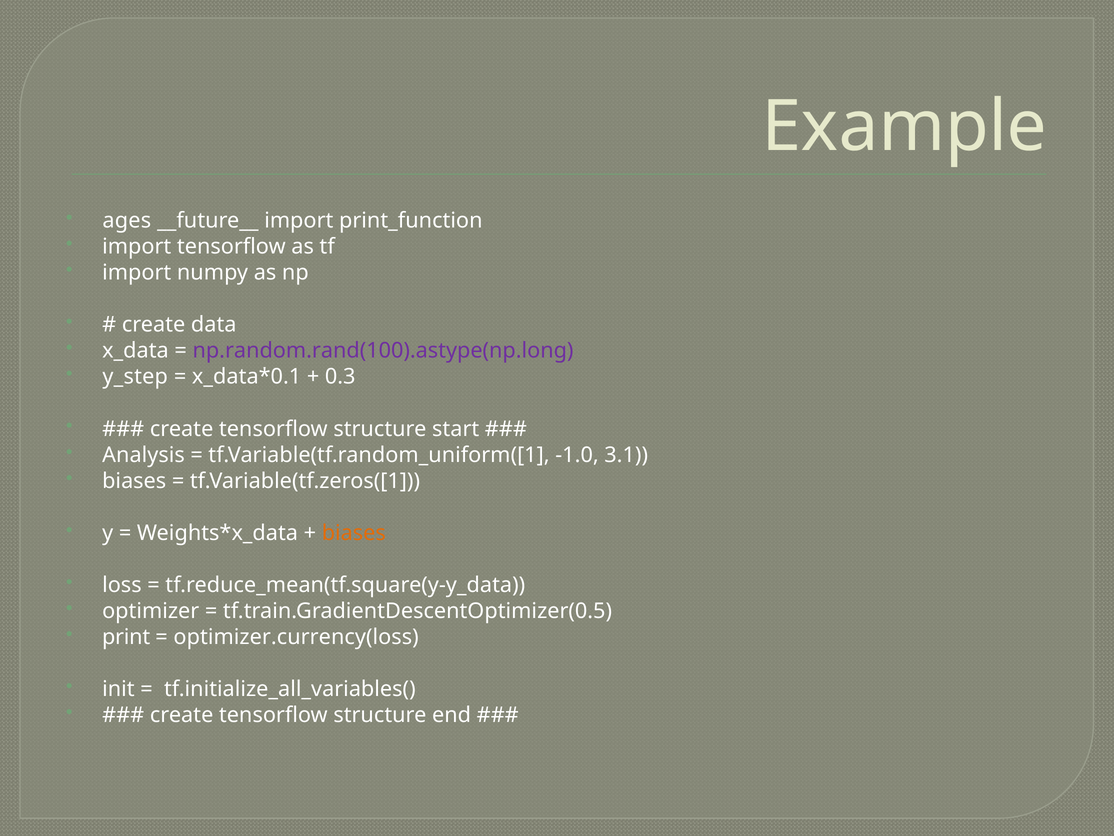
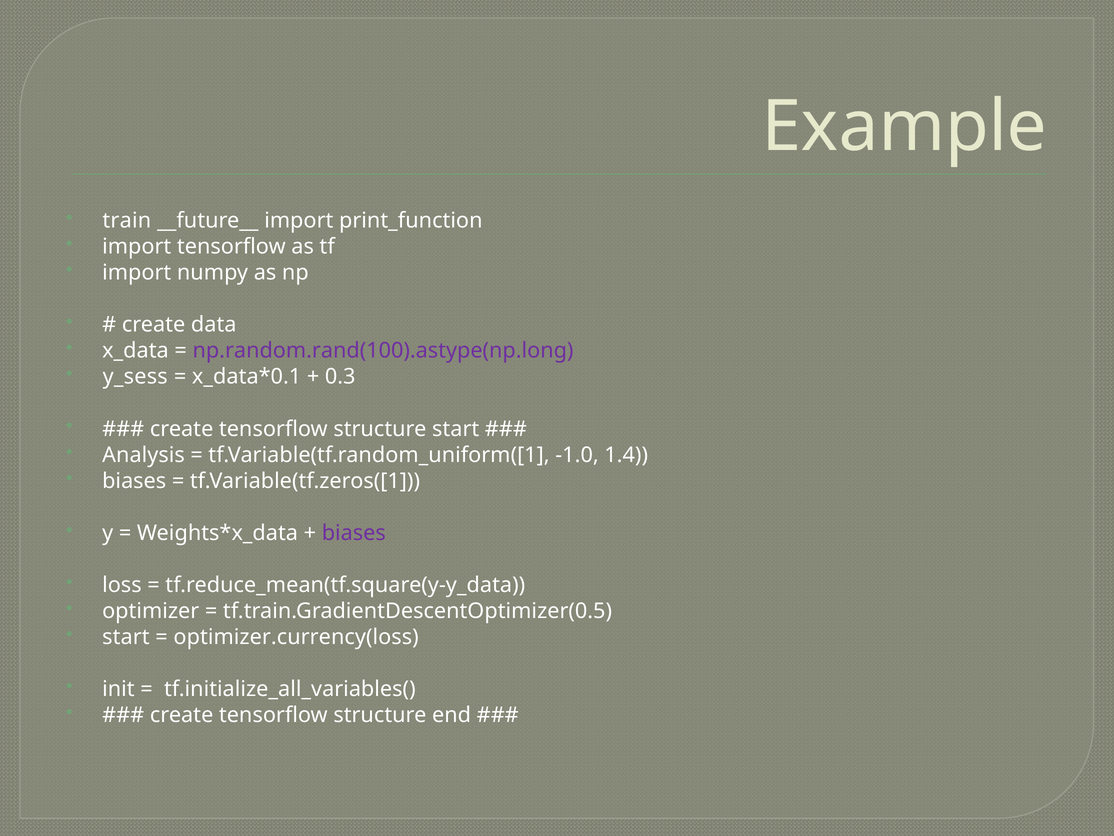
ages: ages -> train
y_step: y_step -> y_sess
3.1: 3.1 -> 1.4
biases at (354, 533) colour: orange -> purple
print at (126, 637): print -> start
